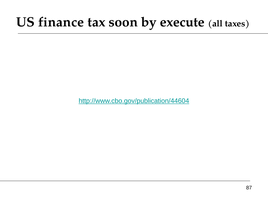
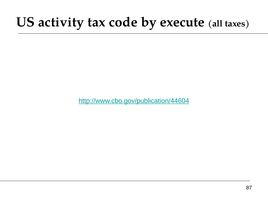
finance: finance -> activity
soon: soon -> code
